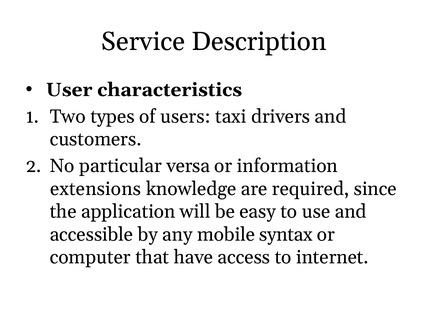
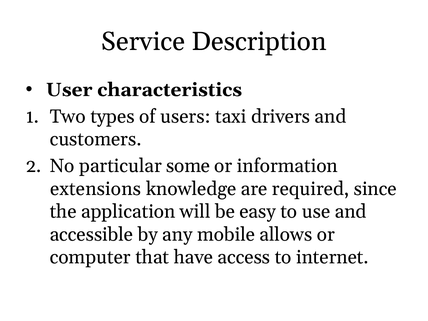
versa: versa -> some
syntax: syntax -> allows
